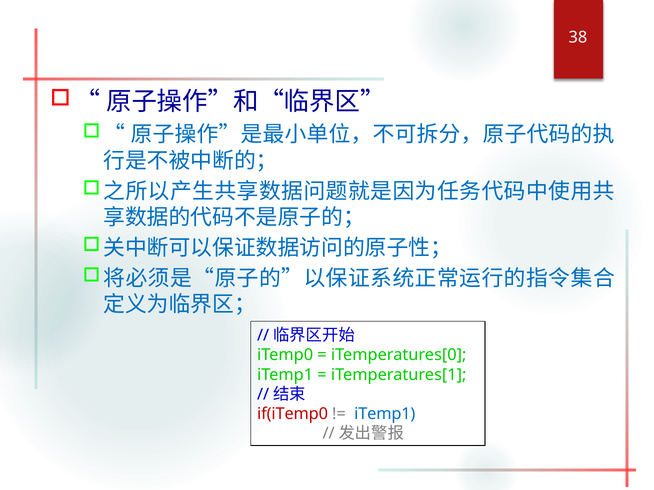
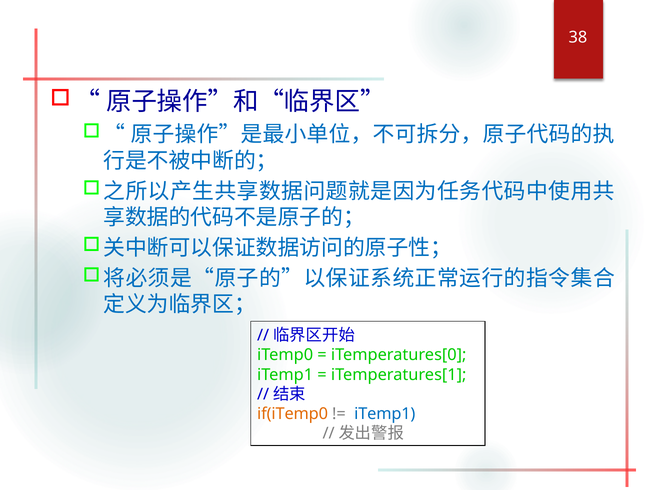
if(iTemp0 colour: red -> orange
